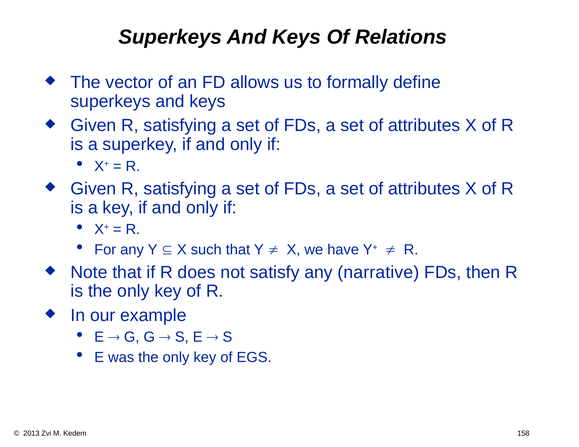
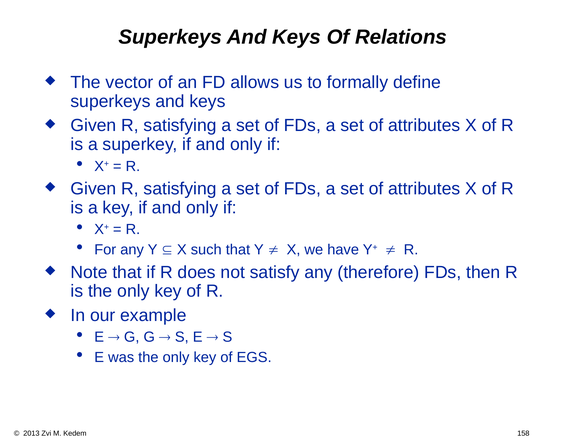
narrative: narrative -> therefore
